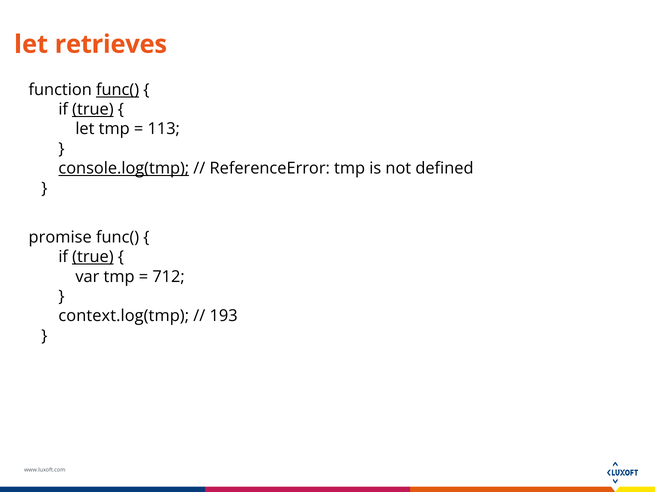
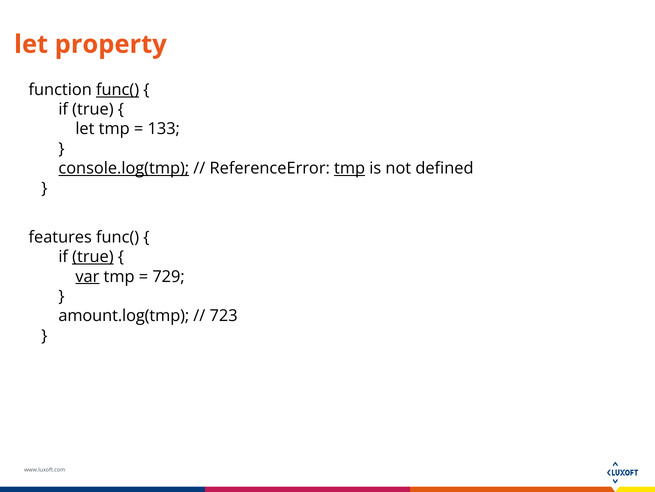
retrieves: retrieves -> property
true at (93, 109) underline: present -> none
113: 113 -> 133
tmp at (350, 168) underline: none -> present
promise: promise -> features
var underline: none -> present
712: 712 -> 729
context.log(tmp: context.log(tmp -> amount.log(tmp
193: 193 -> 723
